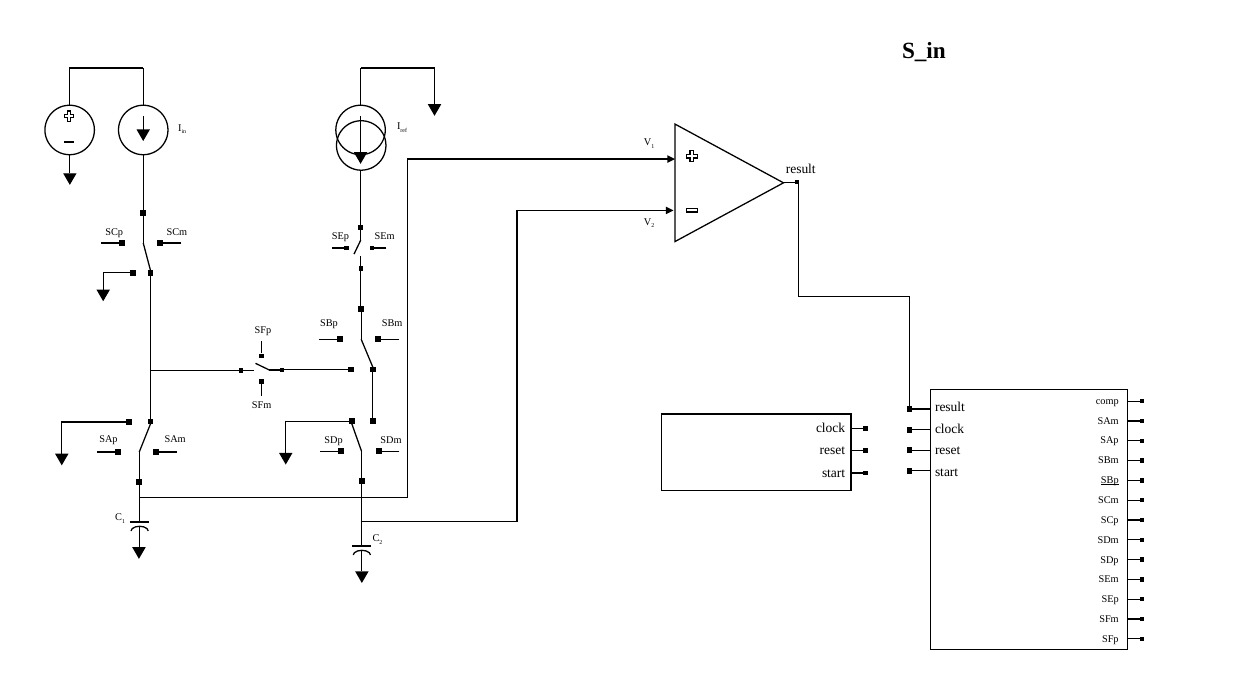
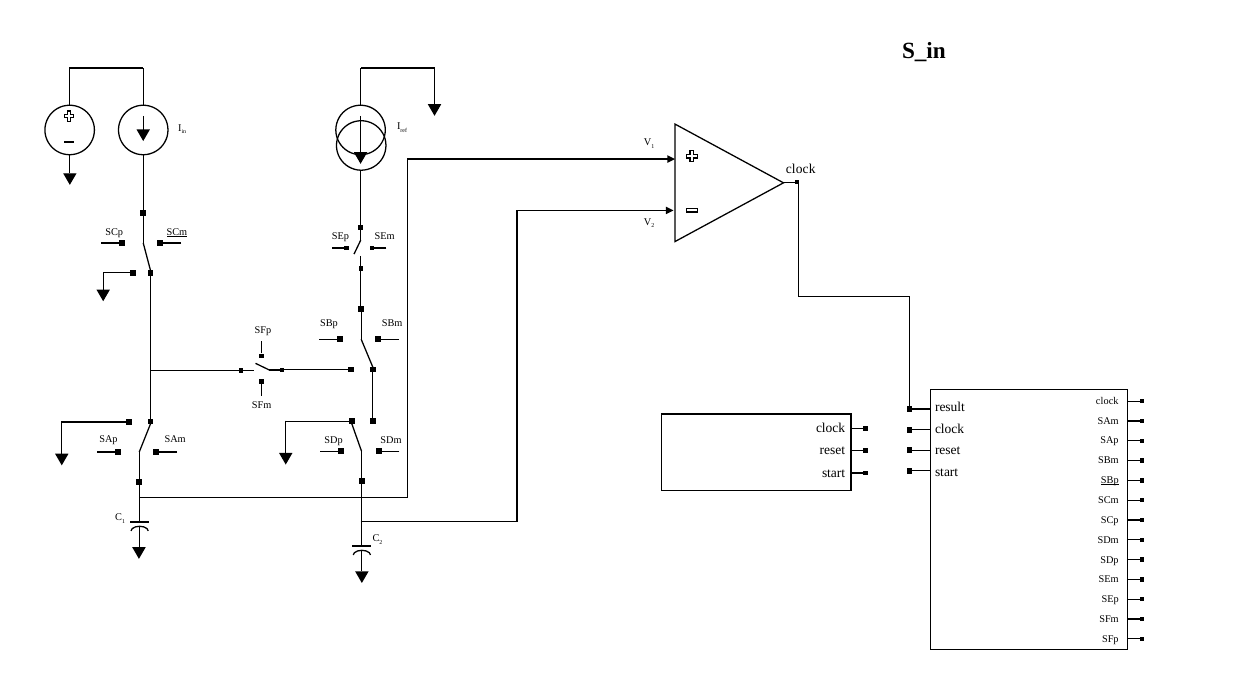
result at (801, 169): result -> clock
SCm at (177, 232) underline: none -> present
comp at (1107, 401): comp -> clock
